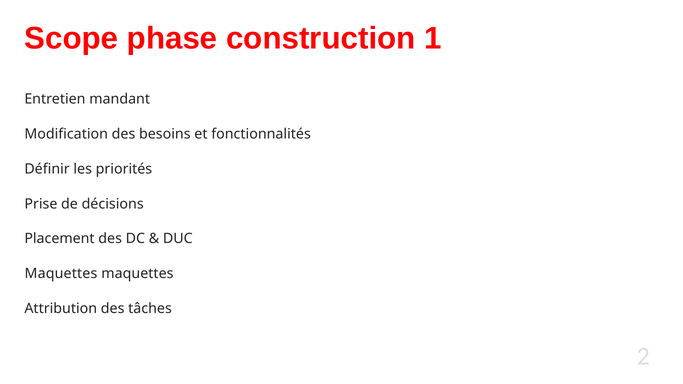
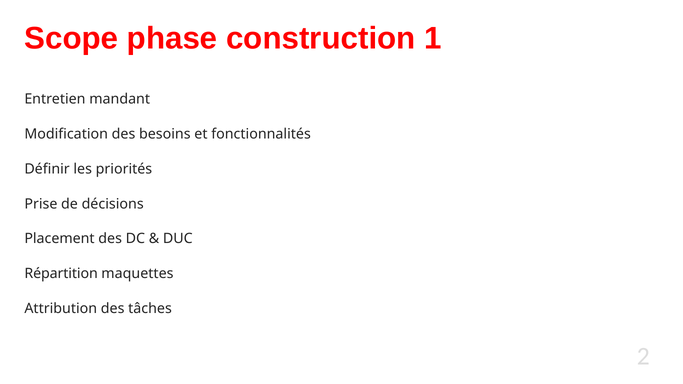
Maquettes at (61, 274): Maquettes -> Répartition
